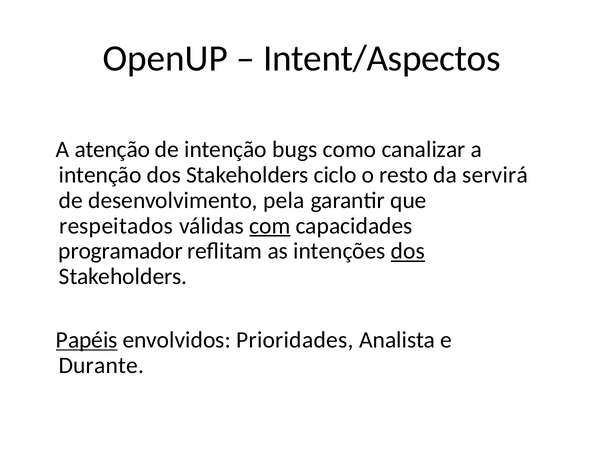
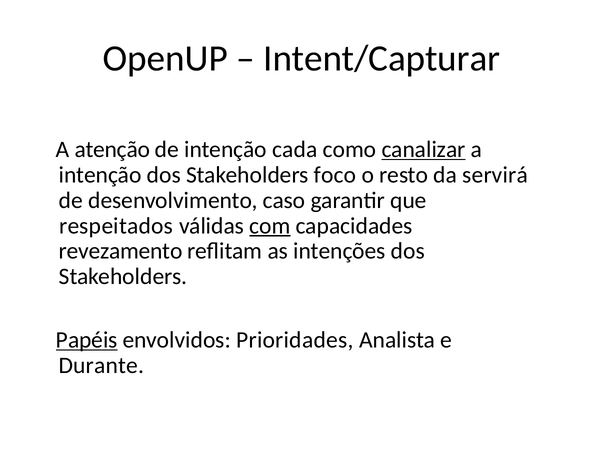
Intent/Aspectos: Intent/Aspectos -> Intent/Capturar
bugs: bugs -> cada
canalizar underline: none -> present
ciclo: ciclo -> foco
pela: pela -> caso
programador: programador -> revezamento
dos at (408, 251) underline: present -> none
